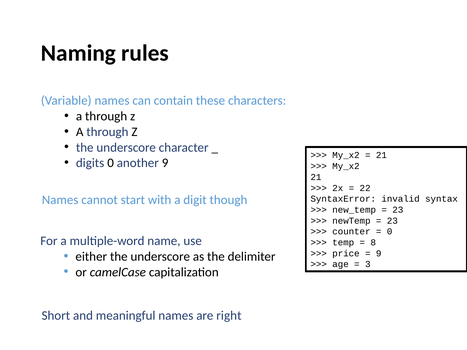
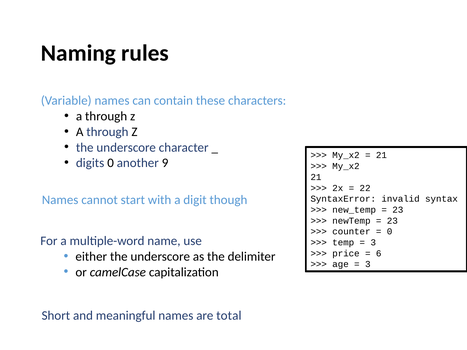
8 at (373, 243): 8 -> 3
9 at (379, 254): 9 -> 6
right: right -> total
